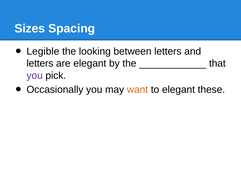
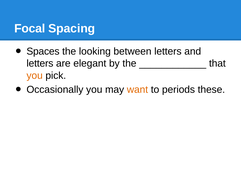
Sizes: Sizes -> Focal
Legible: Legible -> Spaces
you at (35, 75) colour: purple -> orange
to elegant: elegant -> periods
